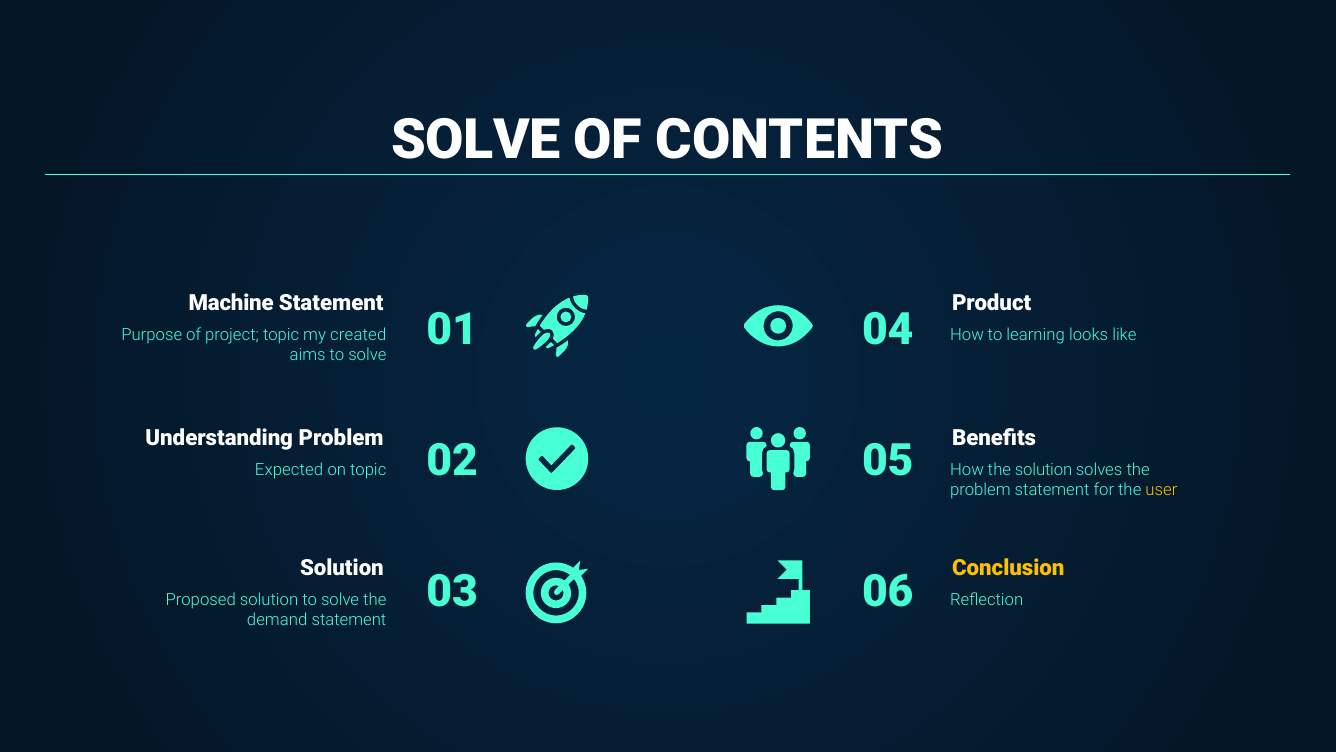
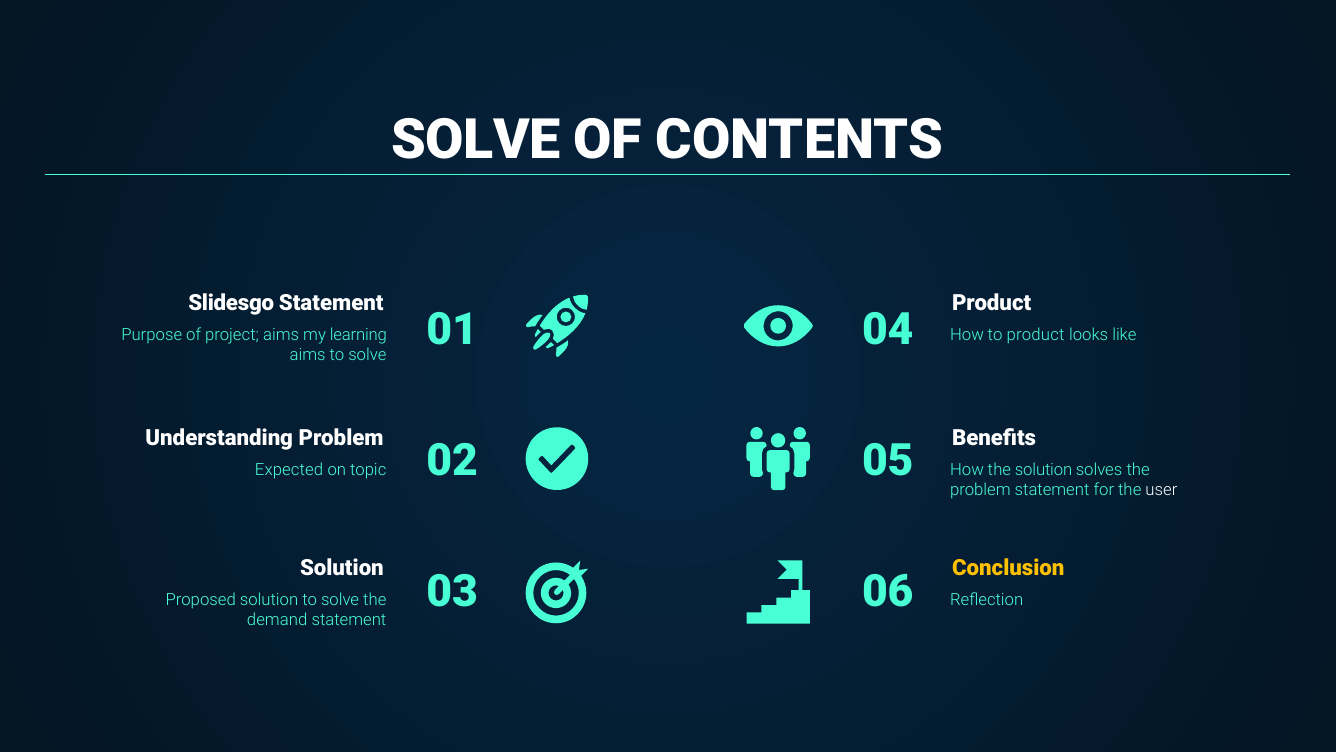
Machine: Machine -> Slidesgo
project topic: topic -> aims
created: created -> learning
to learning: learning -> product
user colour: yellow -> white
